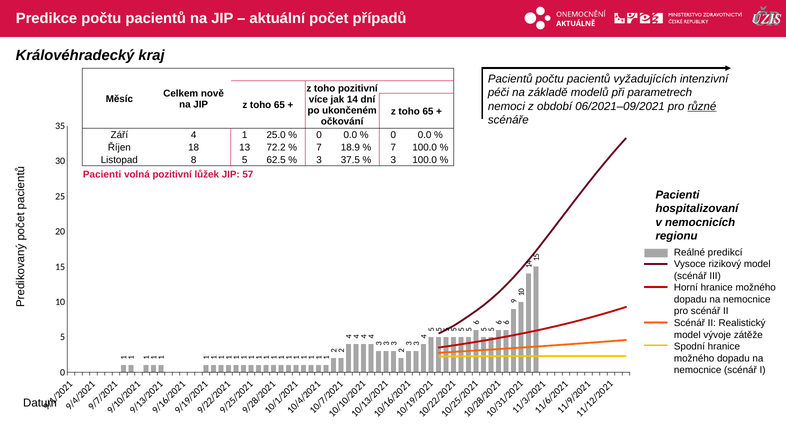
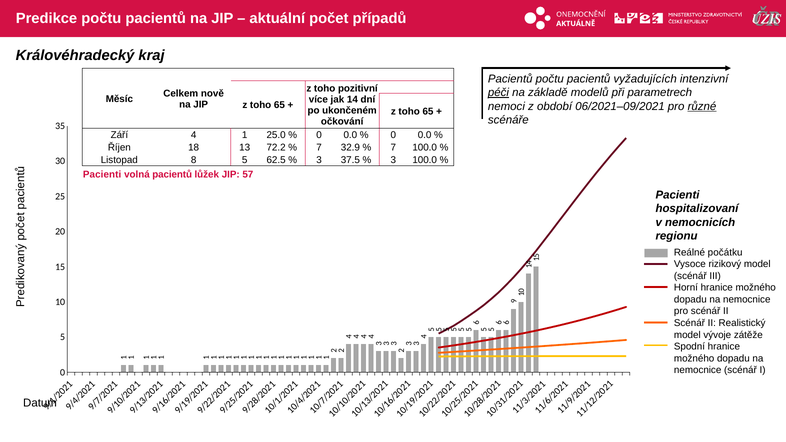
péči underline: none -> present
18.9: 18.9 -> 32.9
volná pozitivní: pozitivní -> pacientů
predikcí: predikcí -> počátku
